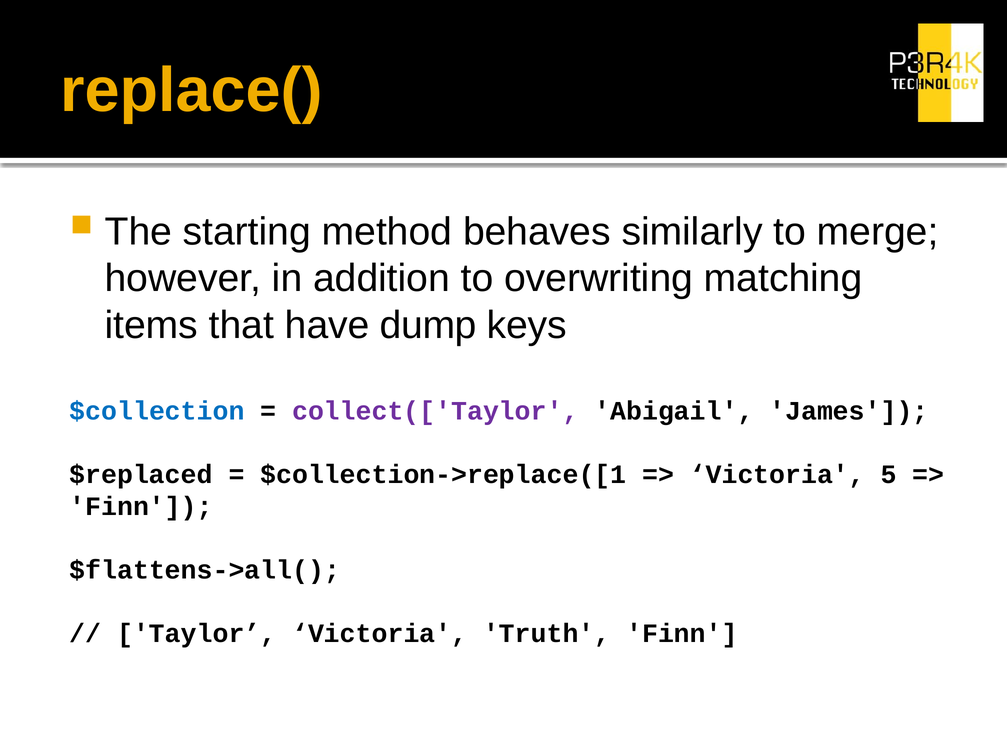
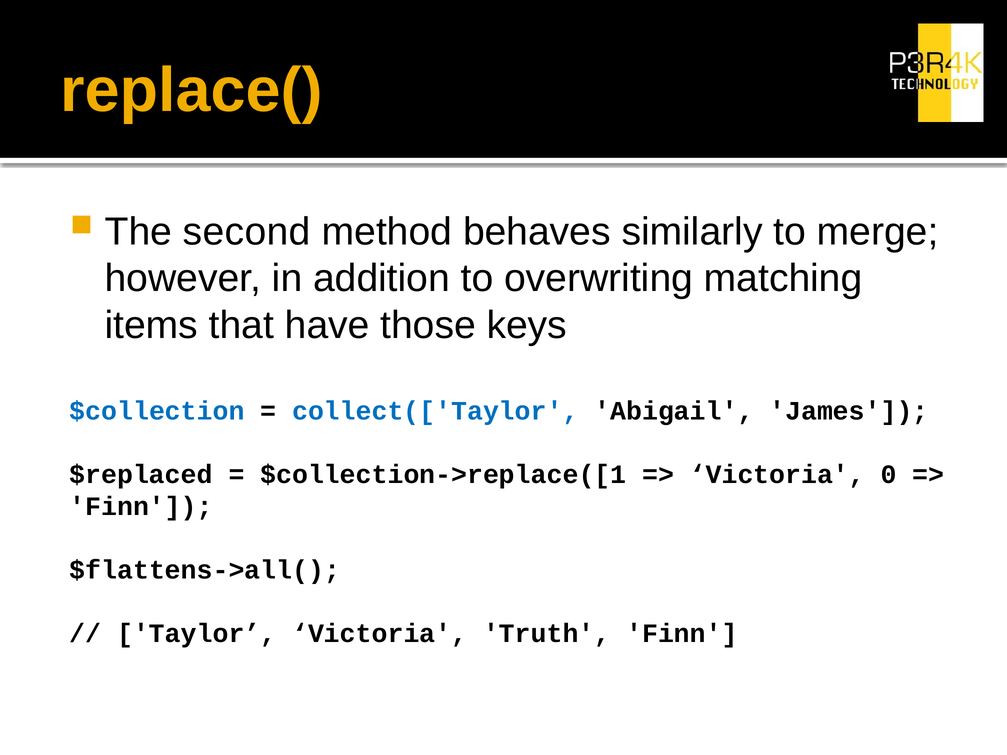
starting: starting -> second
dump: dump -> those
collect(['Taylor colour: purple -> blue
5: 5 -> 0
